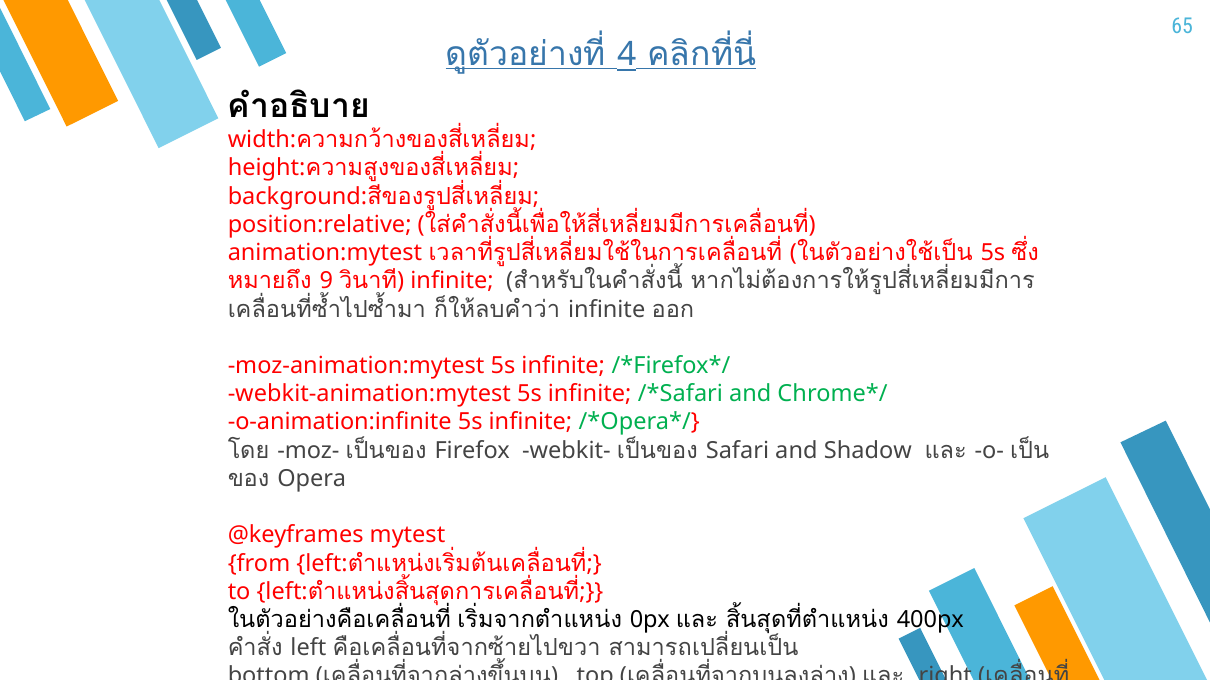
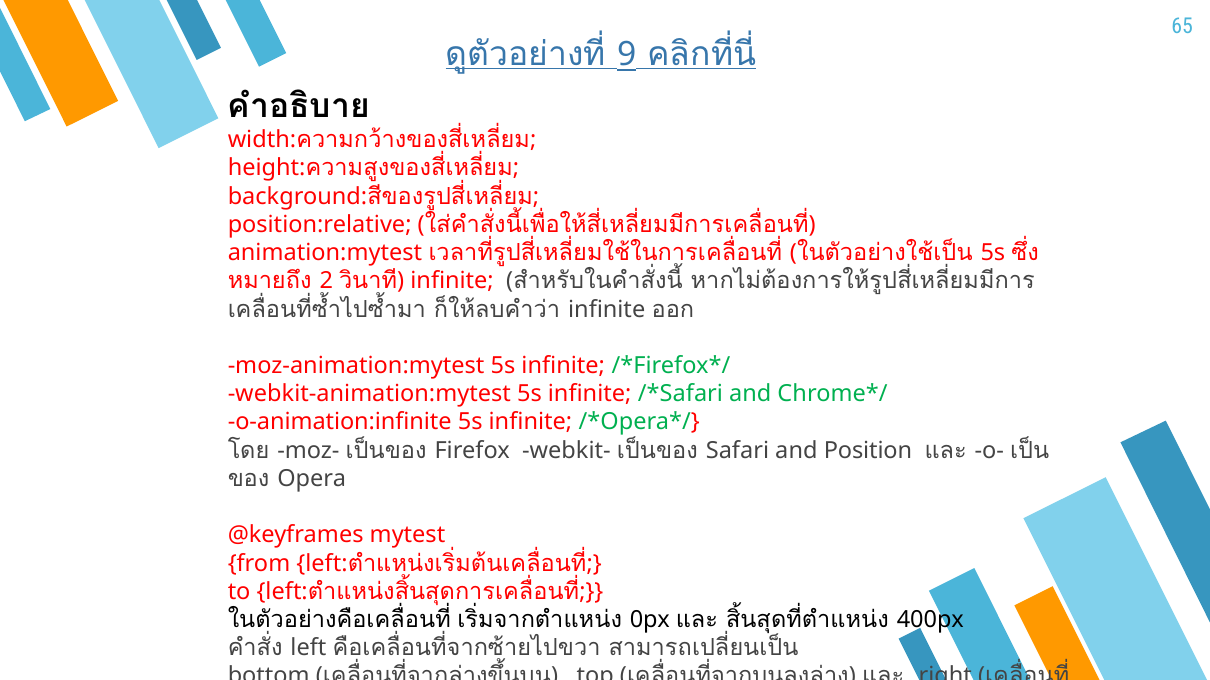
4: 4 -> 9
9: 9 -> 2
Shadow: Shadow -> Position
